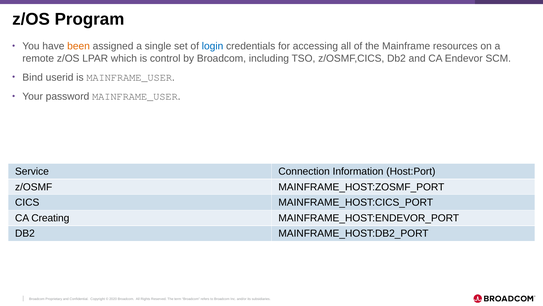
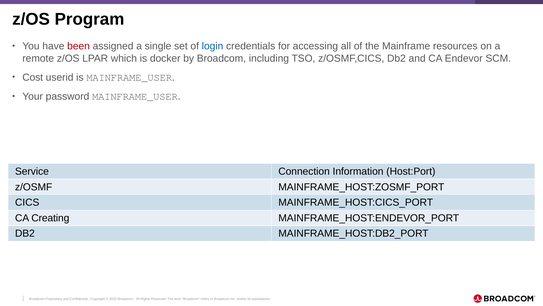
been colour: orange -> red
control: control -> docker
Bind: Bind -> Cost
